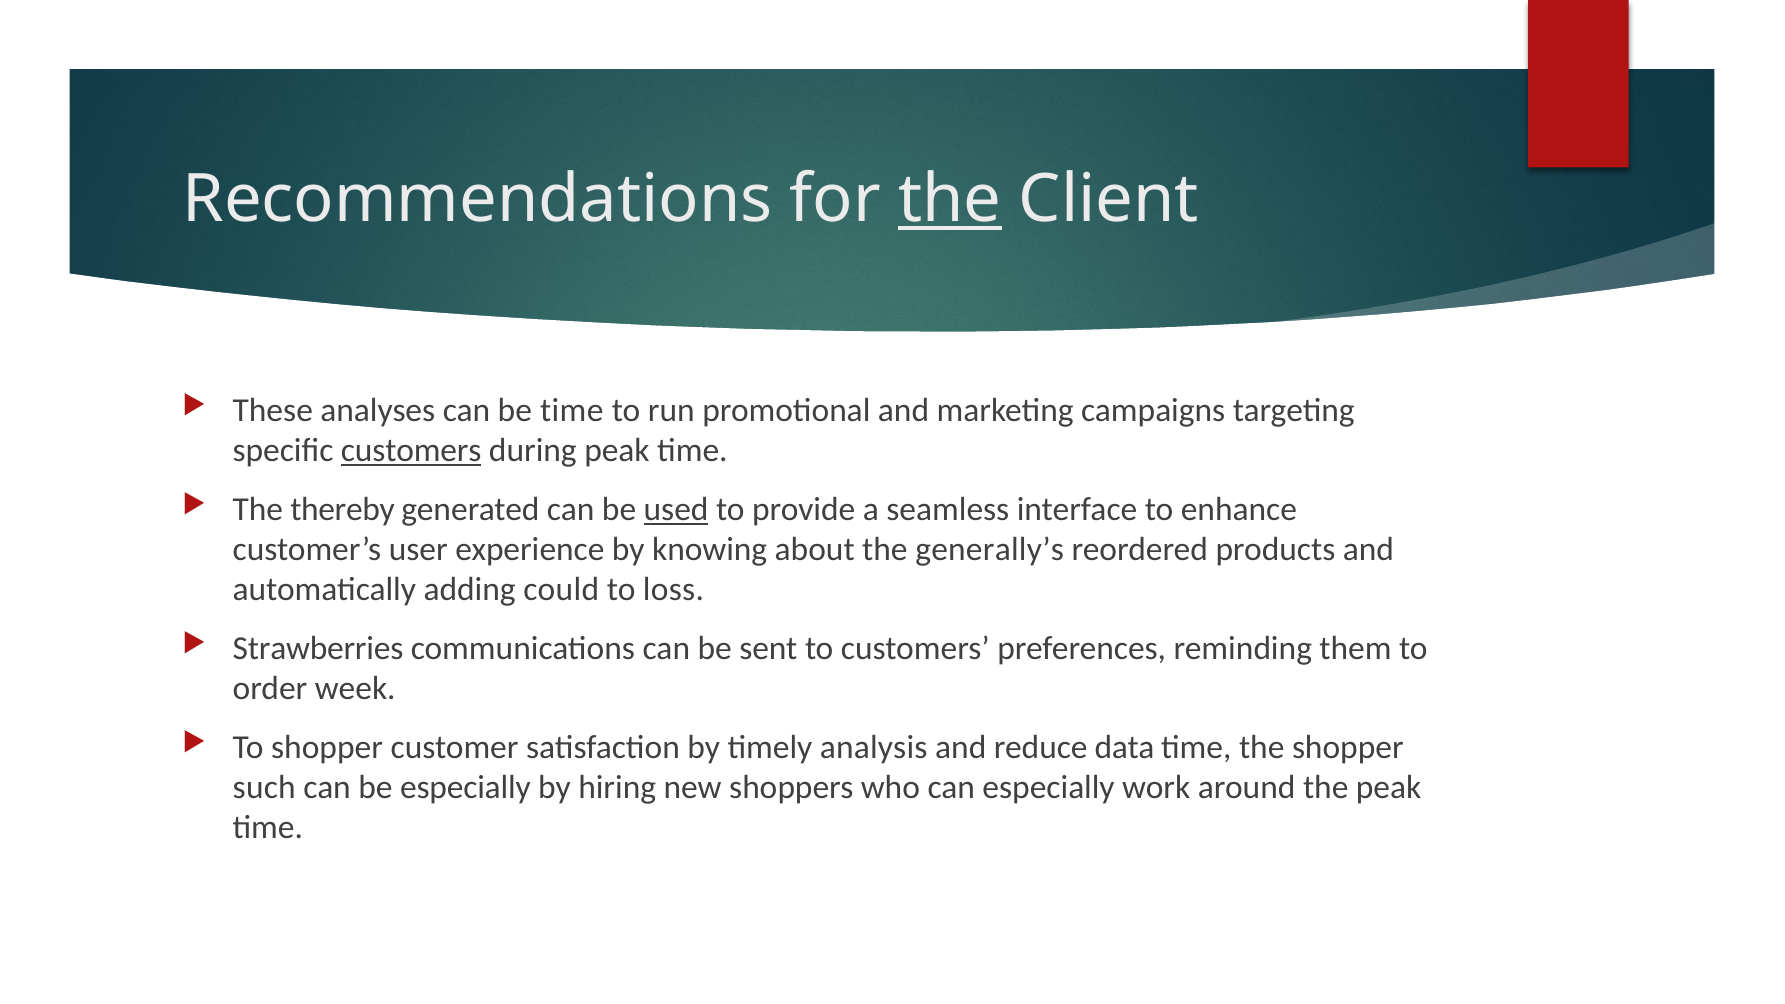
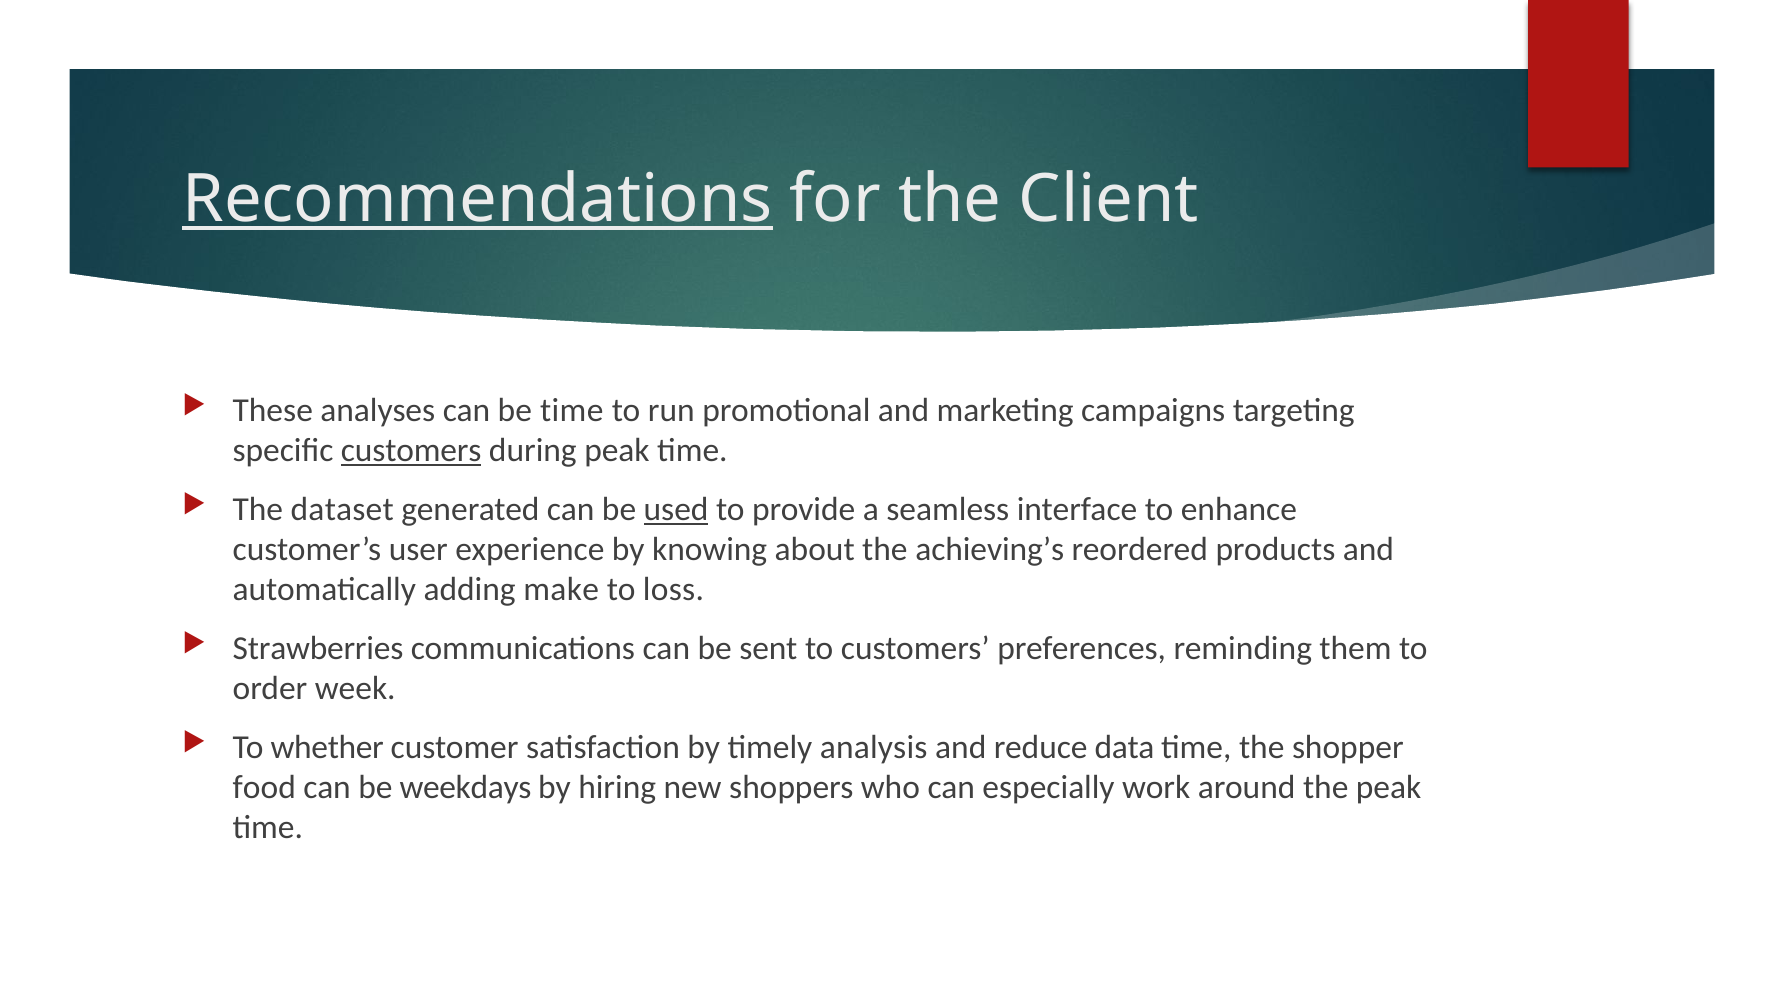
Recommendations underline: none -> present
the at (950, 199) underline: present -> none
thereby: thereby -> dataset
generally’s: generally’s -> achieving’s
could: could -> make
To shopper: shopper -> whether
such: such -> food
be especially: especially -> weekdays
